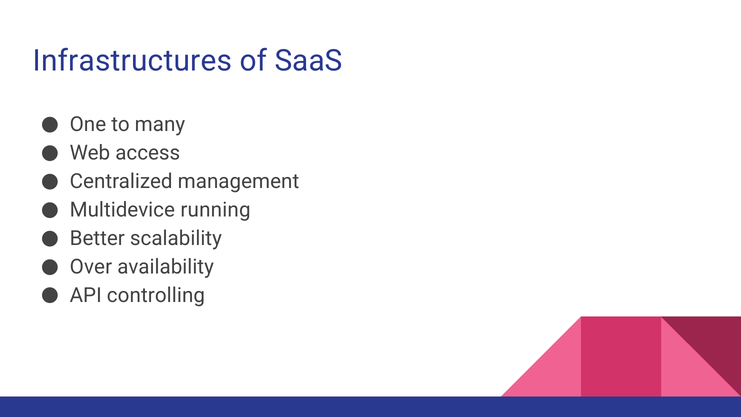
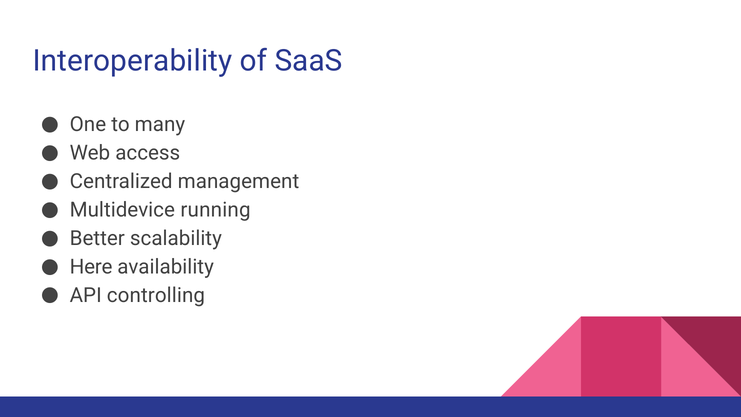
Infrastructures: Infrastructures -> Interoperability
Over: Over -> Here
